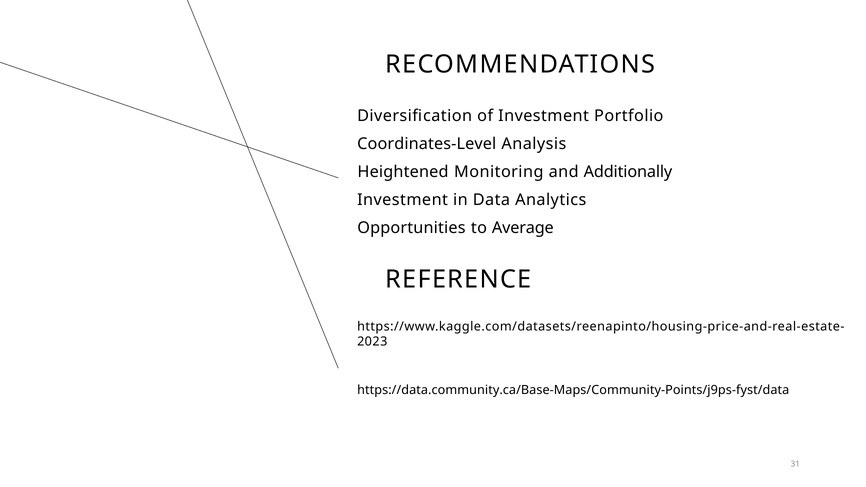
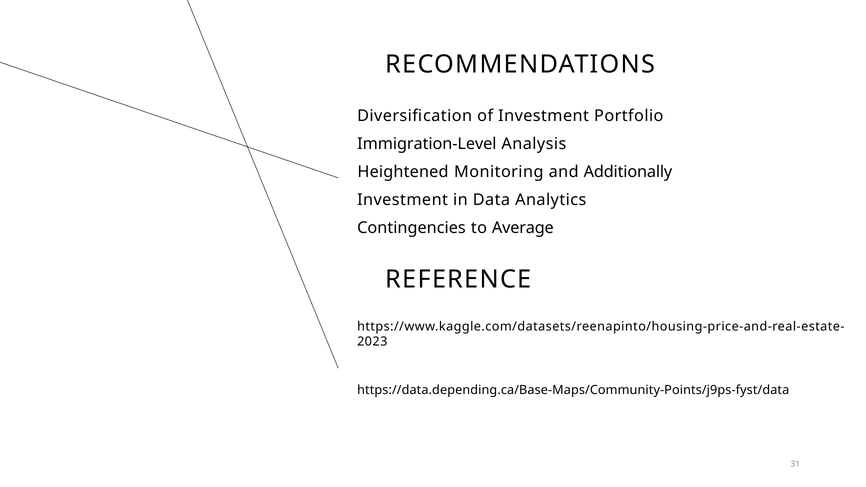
Coordinates-Level: Coordinates-Level -> Immigration-Level
Opportunities: Opportunities -> Contingencies
https://data.community.ca/Base-Maps/Community-Points/j9ps-fyst/data: https://data.community.ca/Base-Maps/Community-Points/j9ps-fyst/data -> https://data.depending.ca/Base-Maps/Community-Points/j9ps-fyst/data
